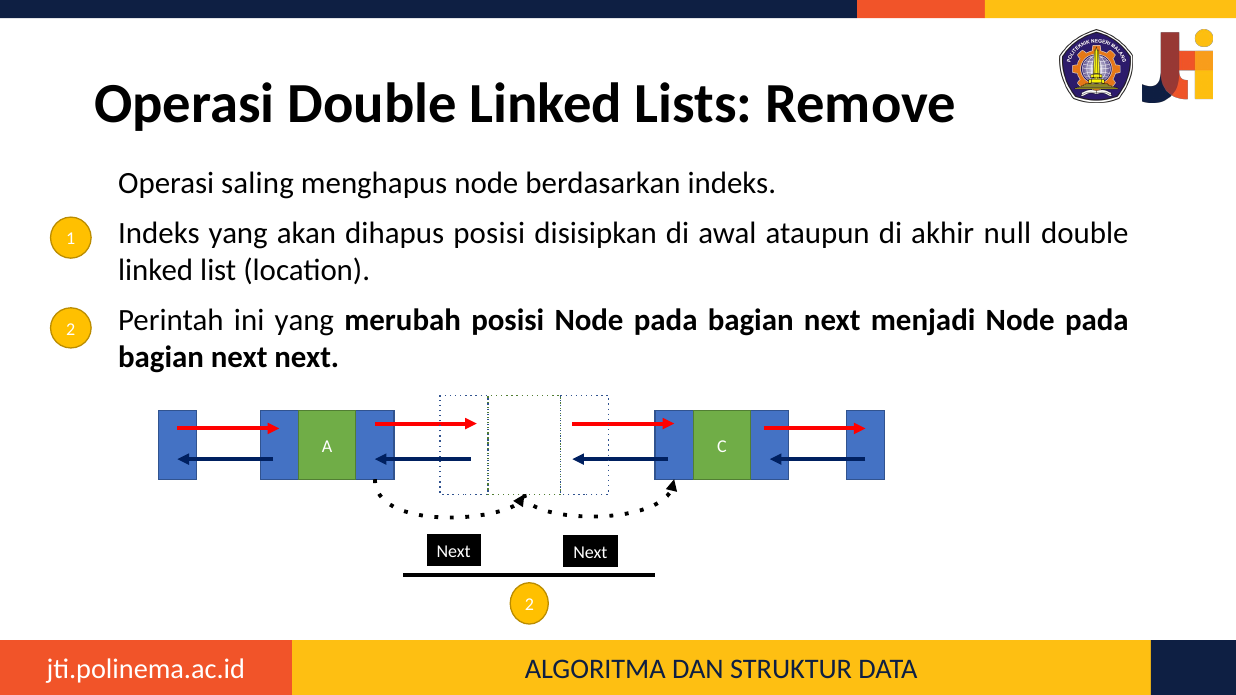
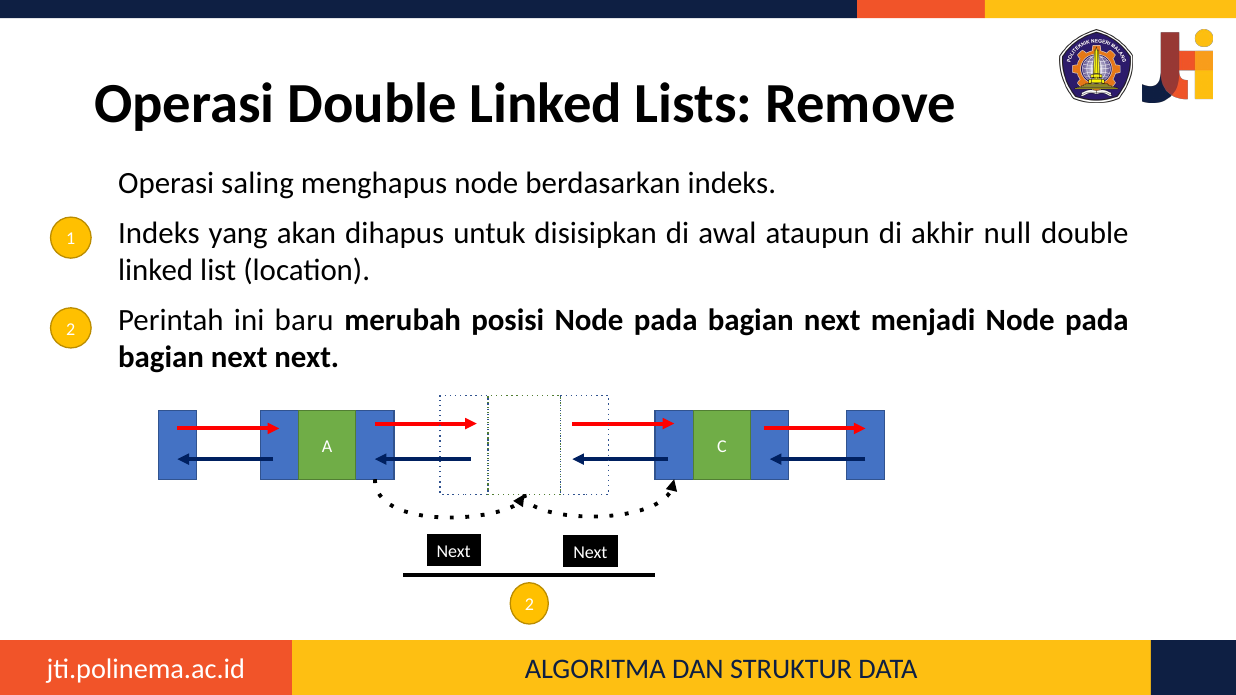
dihapus posisi: posisi -> untuk
ini yang: yang -> baru
